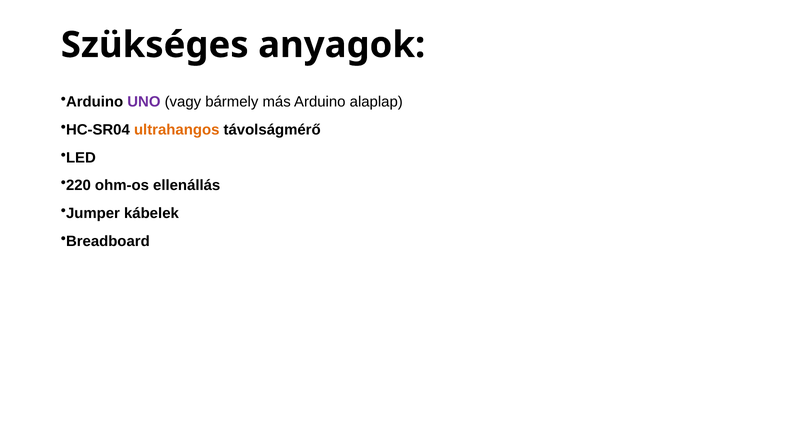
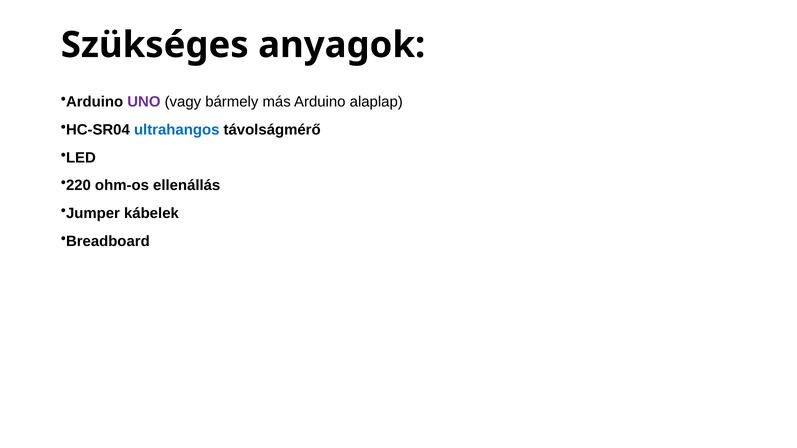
ultrahangos colour: orange -> blue
